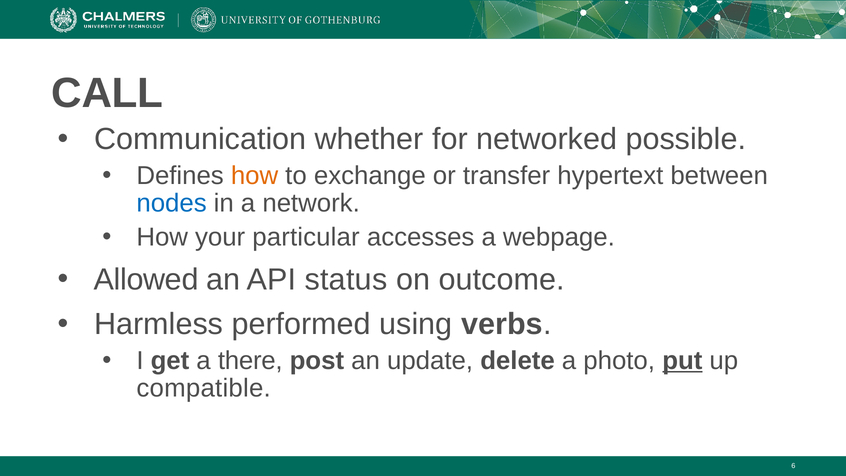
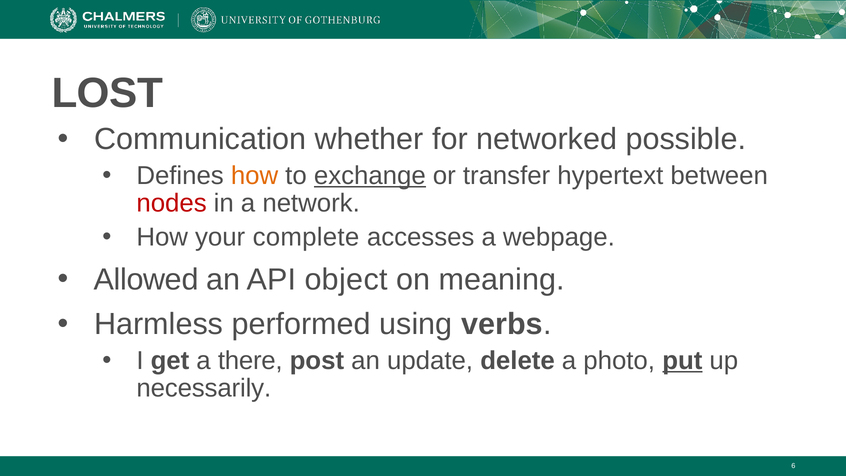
CALL: CALL -> LOST
exchange underline: none -> present
nodes colour: blue -> red
particular: particular -> complete
status: status -> object
outcome: outcome -> meaning
compatible: compatible -> necessarily
